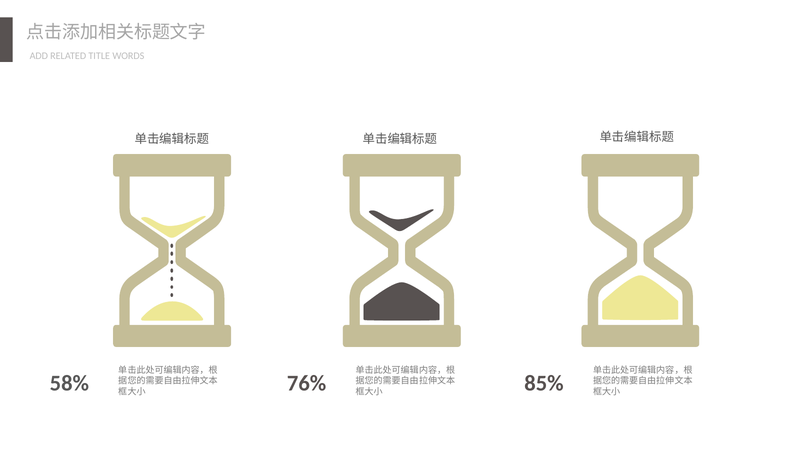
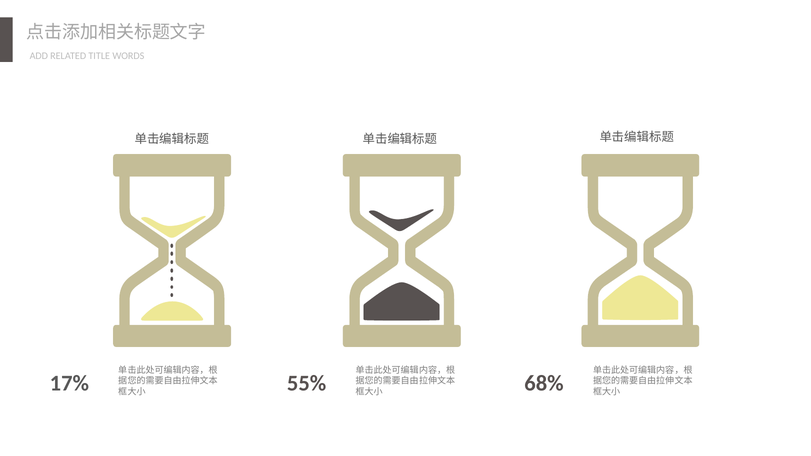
58%: 58% -> 17%
76%: 76% -> 55%
85%: 85% -> 68%
